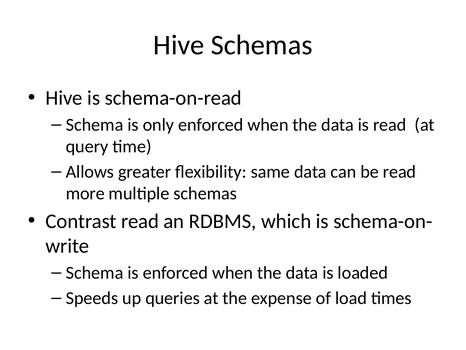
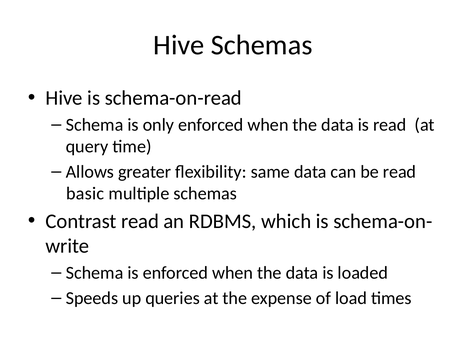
more: more -> basic
